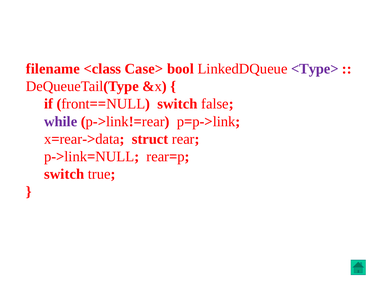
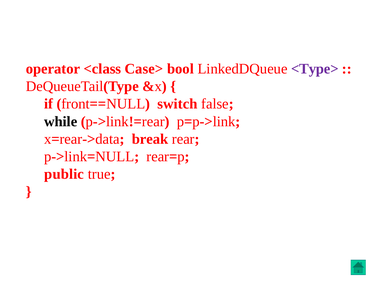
filename: filename -> operator
while colour: purple -> black
struct: struct -> break
switch at (64, 174): switch -> public
